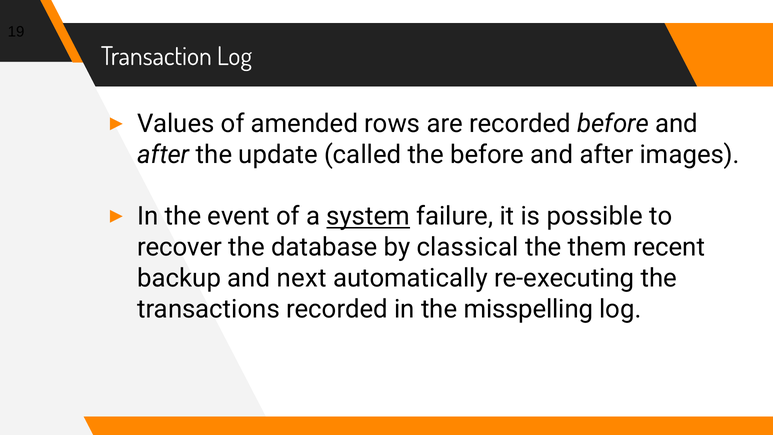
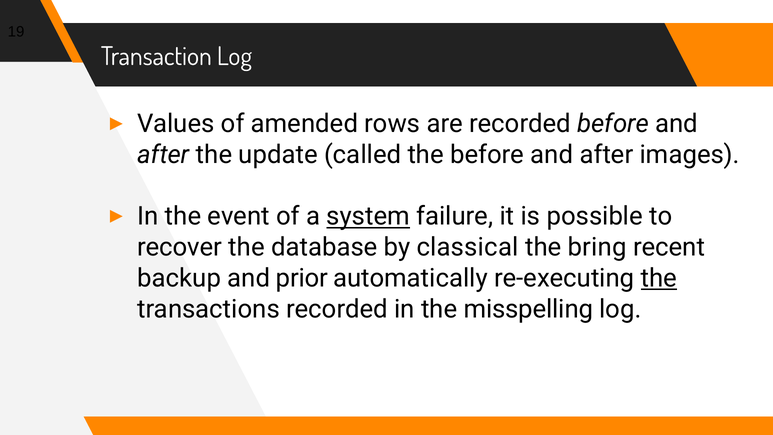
them: them -> bring
next: next -> prior
the at (659, 278) underline: none -> present
